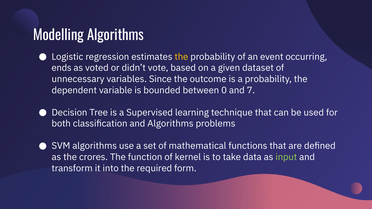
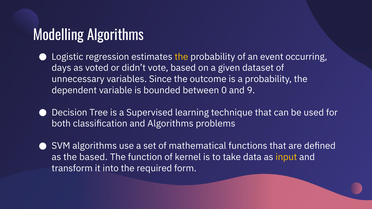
ends: ends -> days
7: 7 -> 9
the crores: crores -> based
input colour: light green -> yellow
